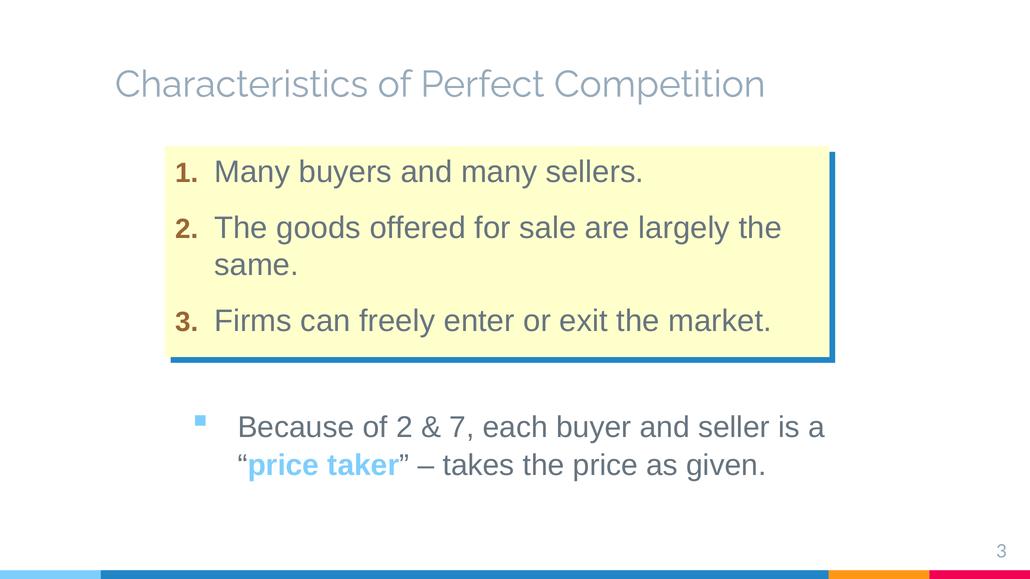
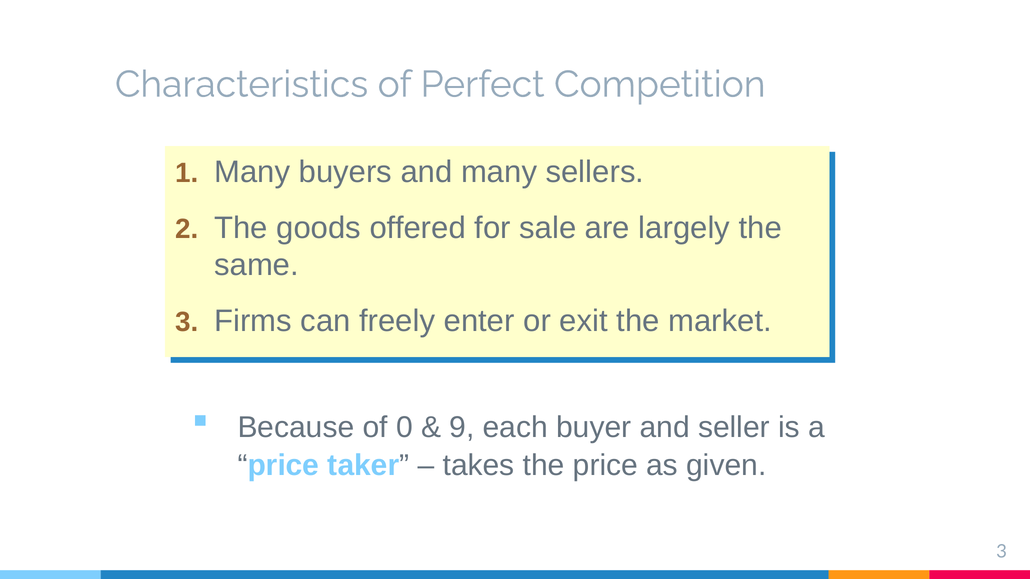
of 2: 2 -> 0
7: 7 -> 9
